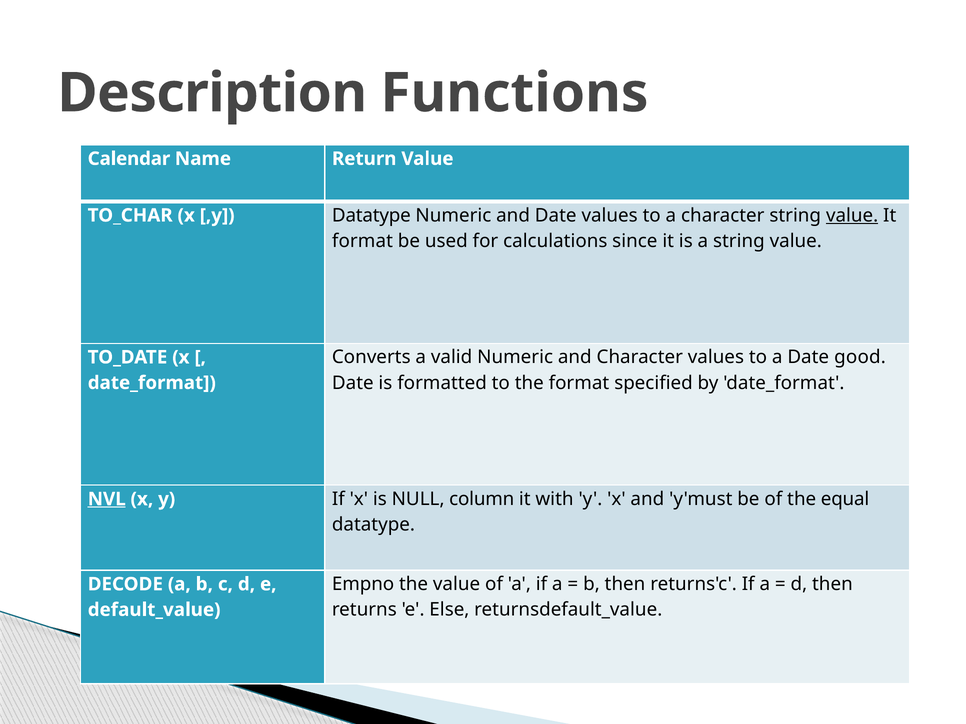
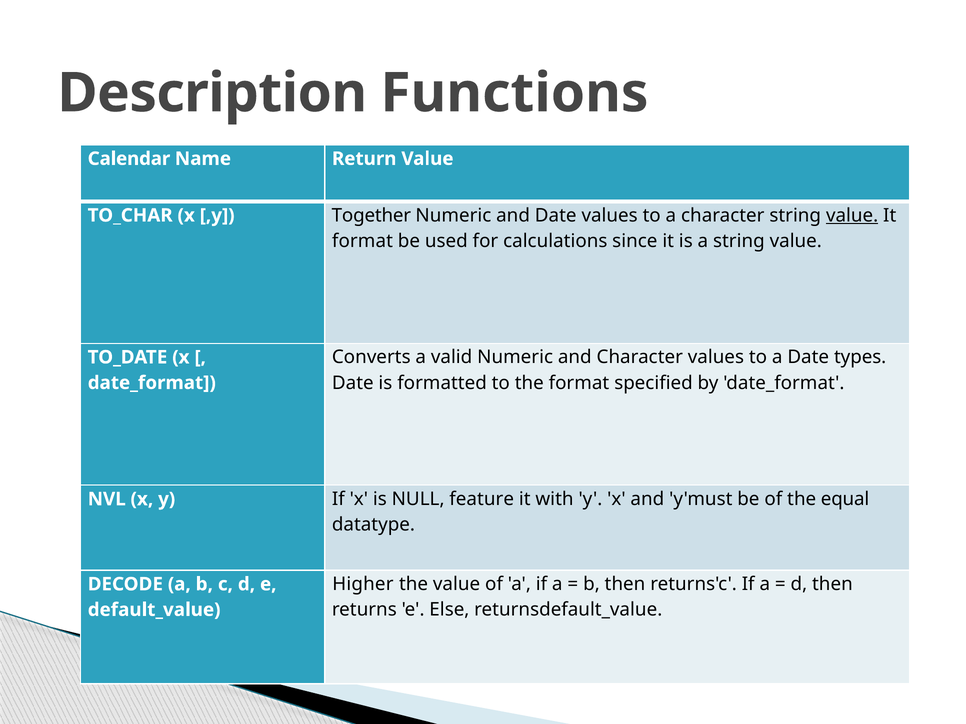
,y Datatype: Datatype -> Together
good: good -> types
NVL underline: present -> none
column: column -> feature
Empno: Empno -> Higher
